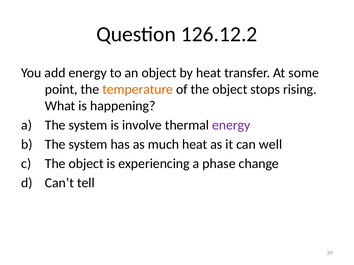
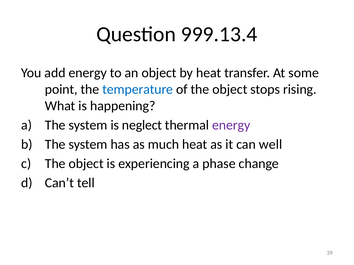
126.12.2: 126.12.2 -> 999.13.4
temperature colour: orange -> blue
involve: involve -> neglect
